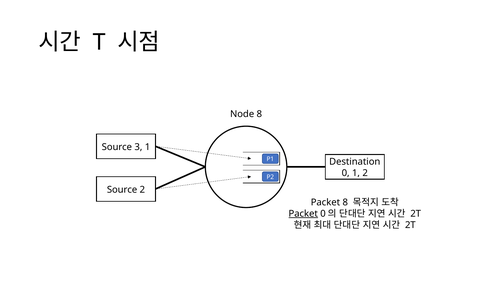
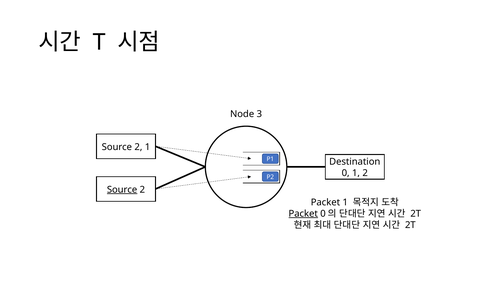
Node 8: 8 -> 3
3 at (138, 147): 3 -> 2
Source at (122, 190) underline: none -> present
Packet 8: 8 -> 1
